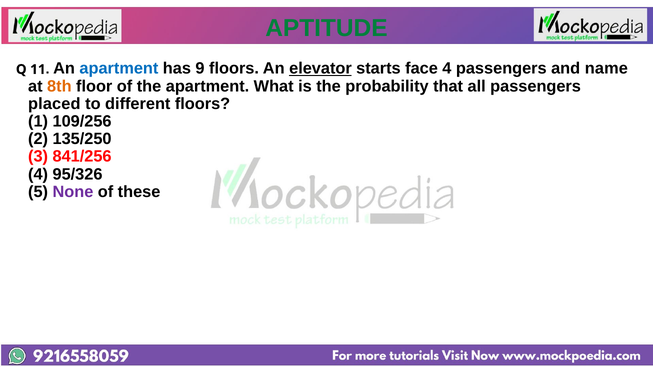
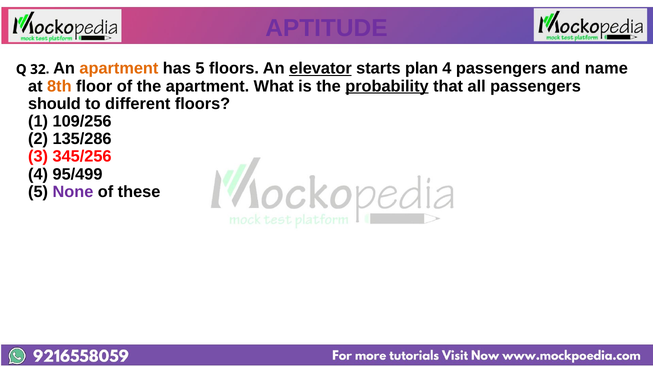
APTITUDE colour: green -> purple
11: 11 -> 32
apartment at (119, 69) colour: blue -> orange
has 9: 9 -> 5
face: face -> plan
probability underline: none -> present
placed: placed -> should
135/250: 135/250 -> 135/286
841/256: 841/256 -> 345/256
95/326: 95/326 -> 95/499
